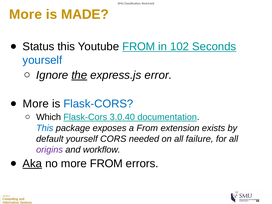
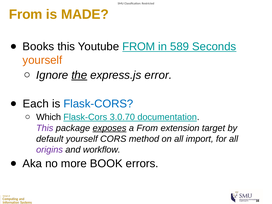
More at (26, 14): More -> From
Status: Status -> Books
102: 102 -> 589
yourself at (42, 60) colour: blue -> orange
More at (36, 104): More -> Each
3.0.40: 3.0.40 -> 3.0.70
This at (45, 128) colour: blue -> purple
exposes underline: none -> present
exists: exists -> target
needed: needed -> method
failure: failure -> import
Aka underline: present -> none
more FROM: FROM -> BOOK
